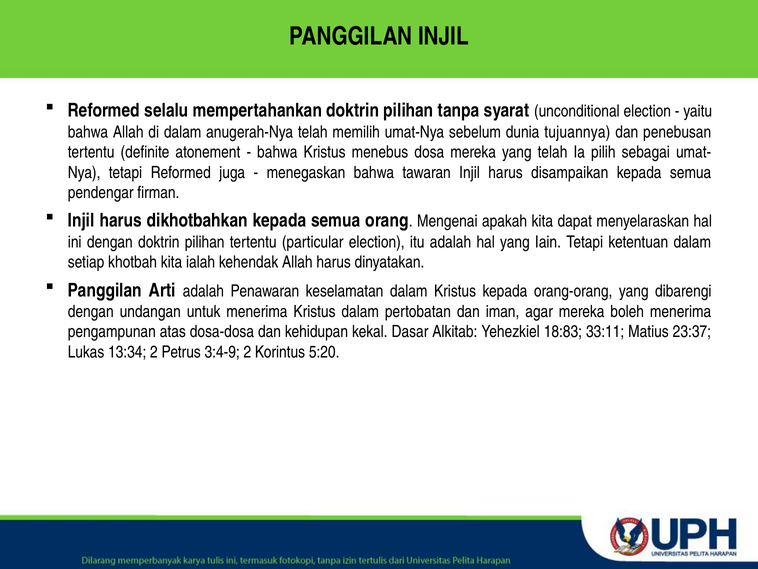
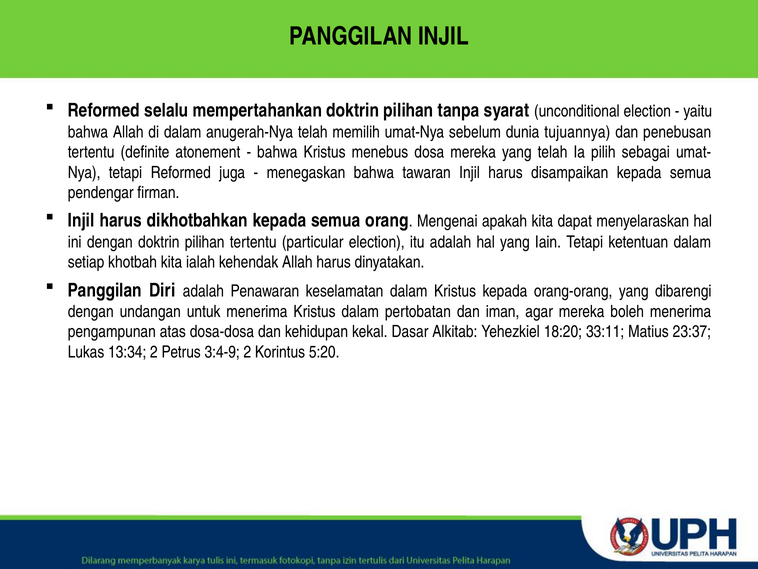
Arti: Arti -> Diri
18:83: 18:83 -> 18:20
